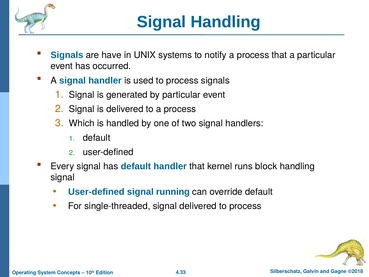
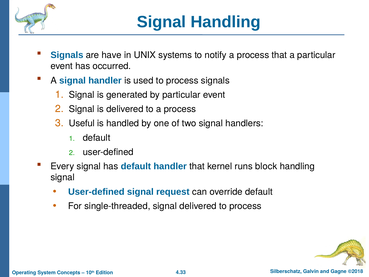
Which: Which -> Useful
running: running -> request
